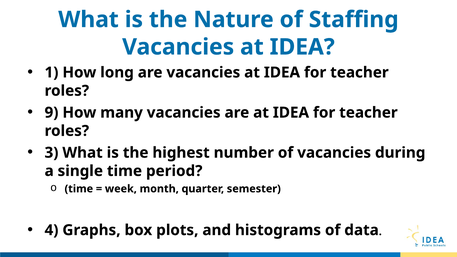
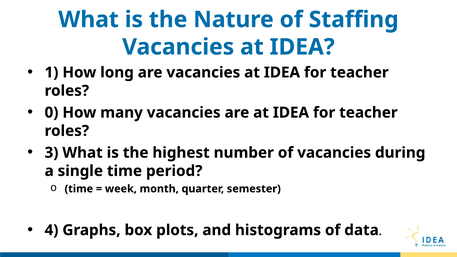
9: 9 -> 0
